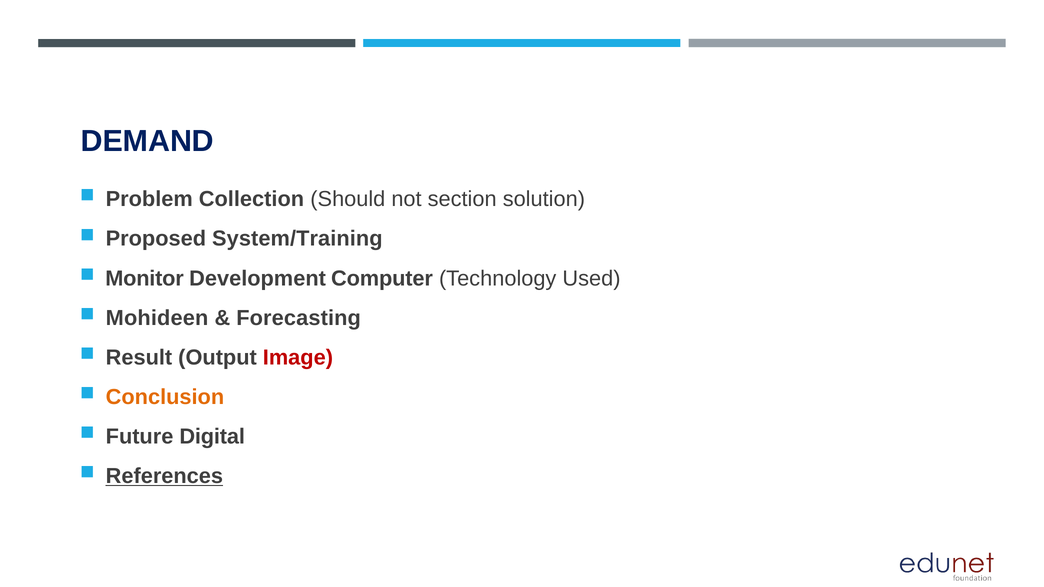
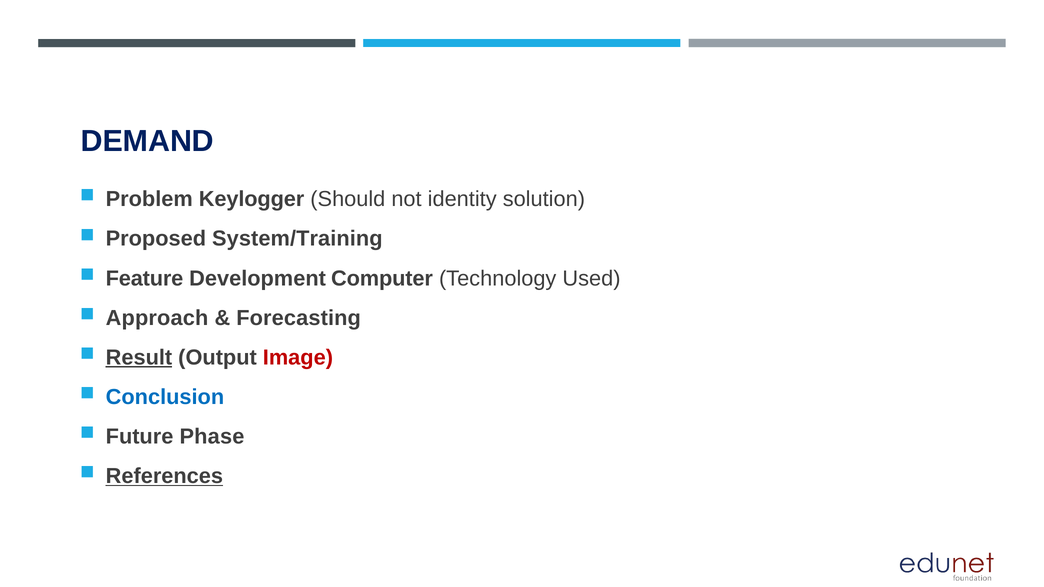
Collection: Collection -> Keylogger
section: section -> identity
Monitor: Monitor -> Feature
Mohideen: Mohideen -> Approach
Result underline: none -> present
Conclusion colour: orange -> blue
Digital: Digital -> Phase
